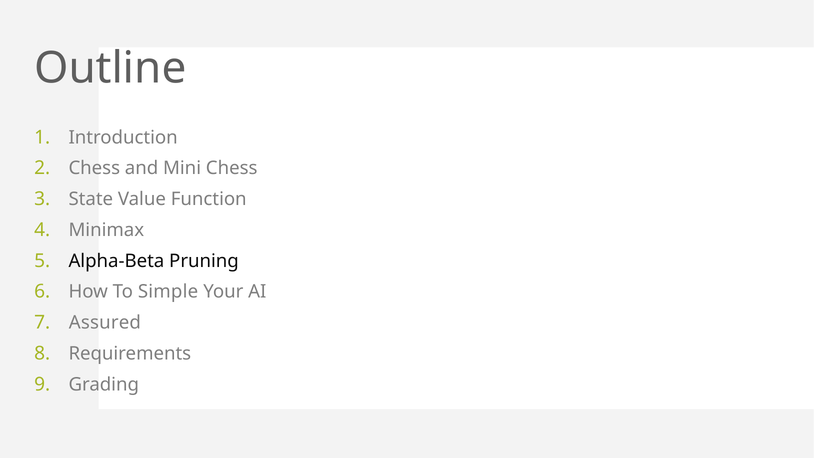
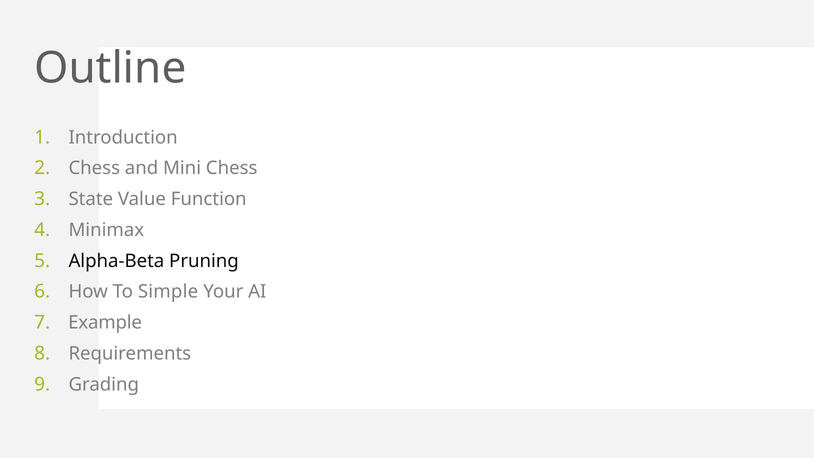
Assured: Assured -> Example
